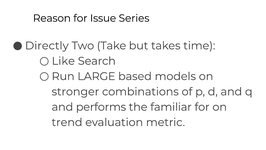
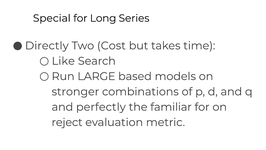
Reason: Reason -> Special
Issue: Issue -> Long
Take: Take -> Cost
performs: performs -> perfectly
trend: trend -> reject
